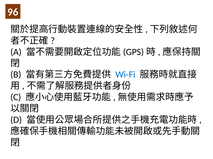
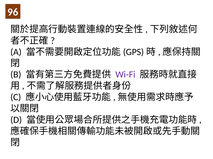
Wi-Fi colour: blue -> purple
